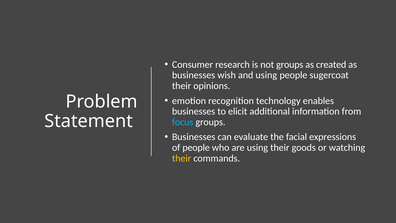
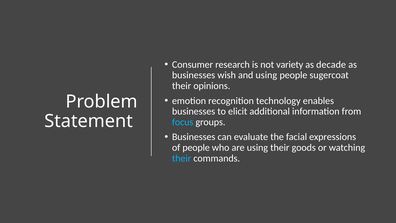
not groups: groups -> variety
created: created -> decade
their at (182, 158) colour: yellow -> light blue
